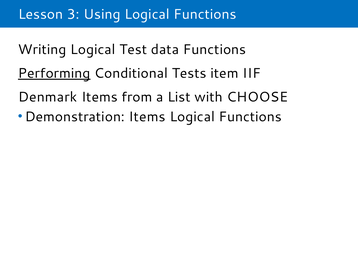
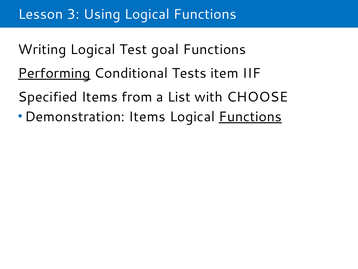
data: data -> goal
Denmark: Denmark -> Specified
Functions at (250, 117) underline: none -> present
